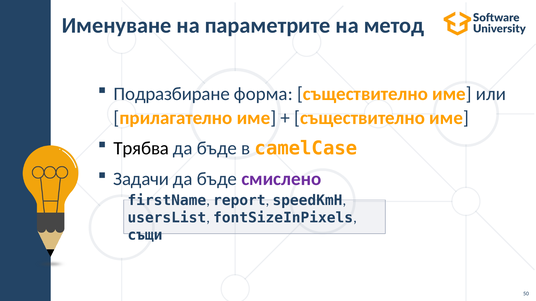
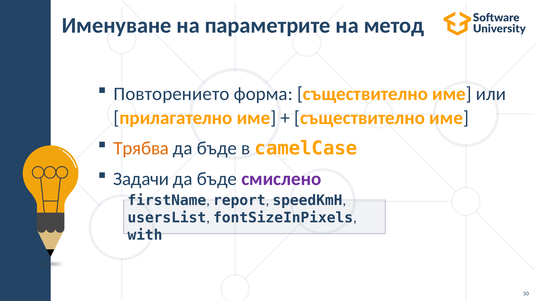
Подразбиране: Подразбиране -> Повторението
Трябва colour: black -> orange
същи: същи -> with
